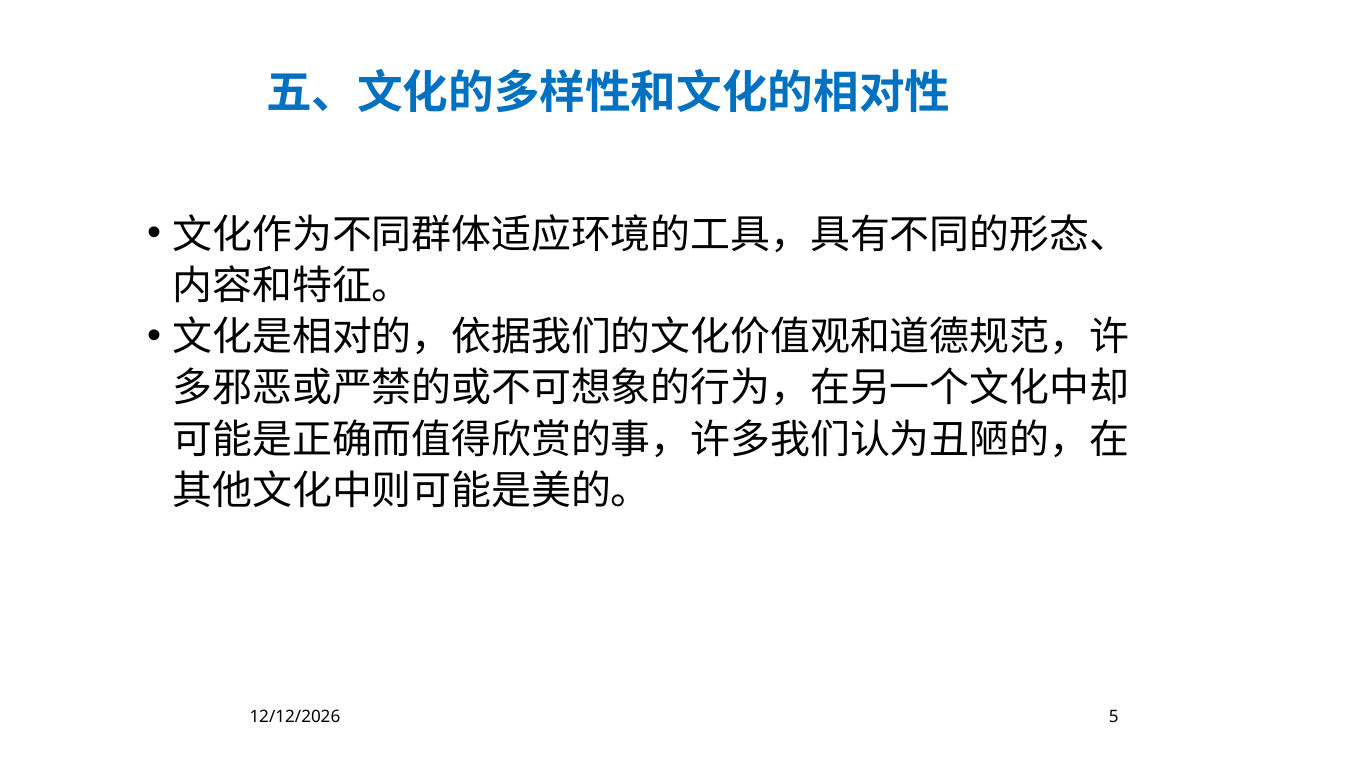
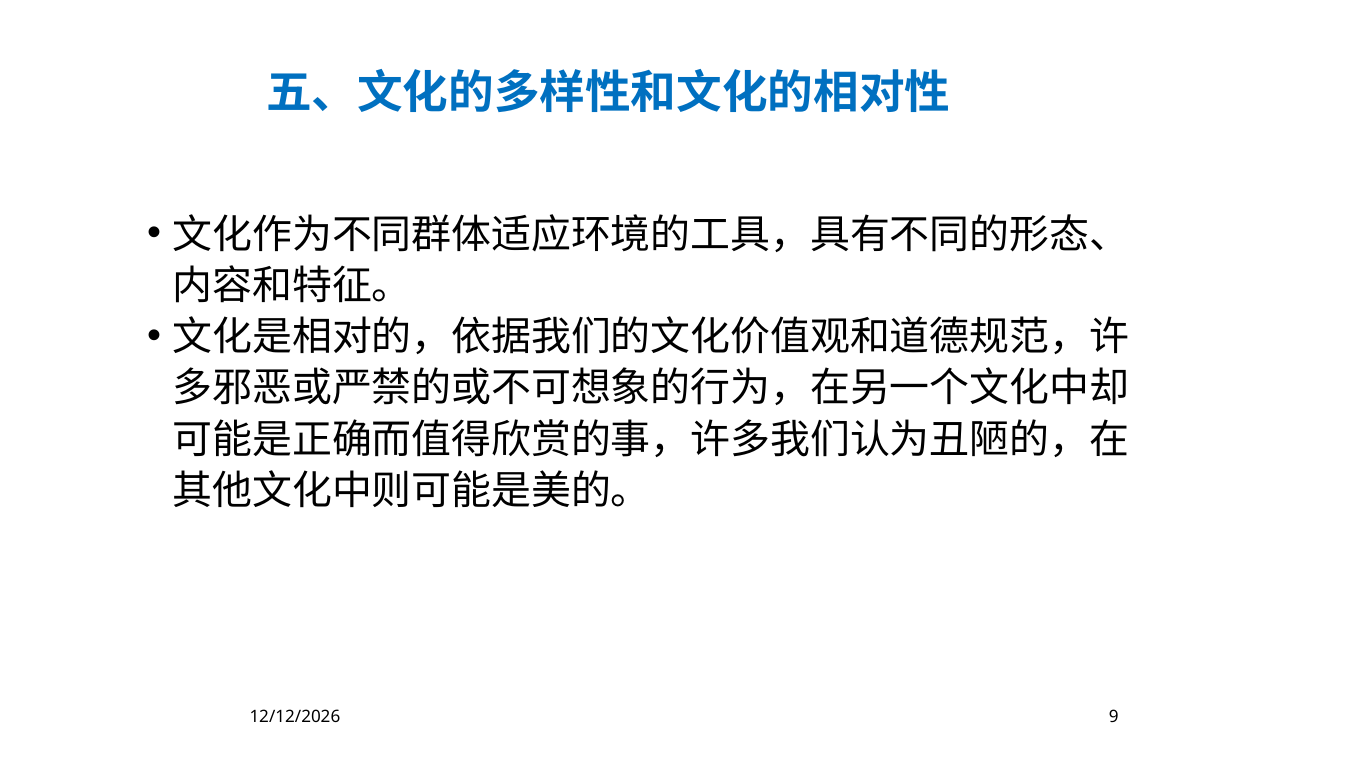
5: 5 -> 9
